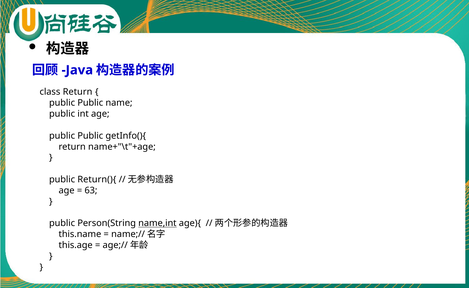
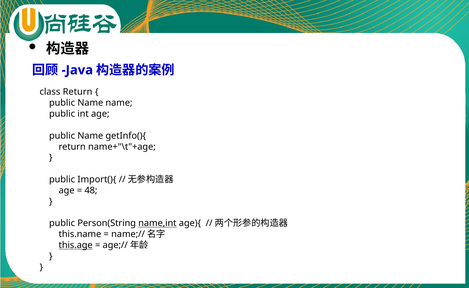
Public at (90, 103): Public -> Name
Public at (90, 136): Public -> Name
Return(){: Return(){ -> Import(){
63: 63 -> 48
this.age underline: none -> present
